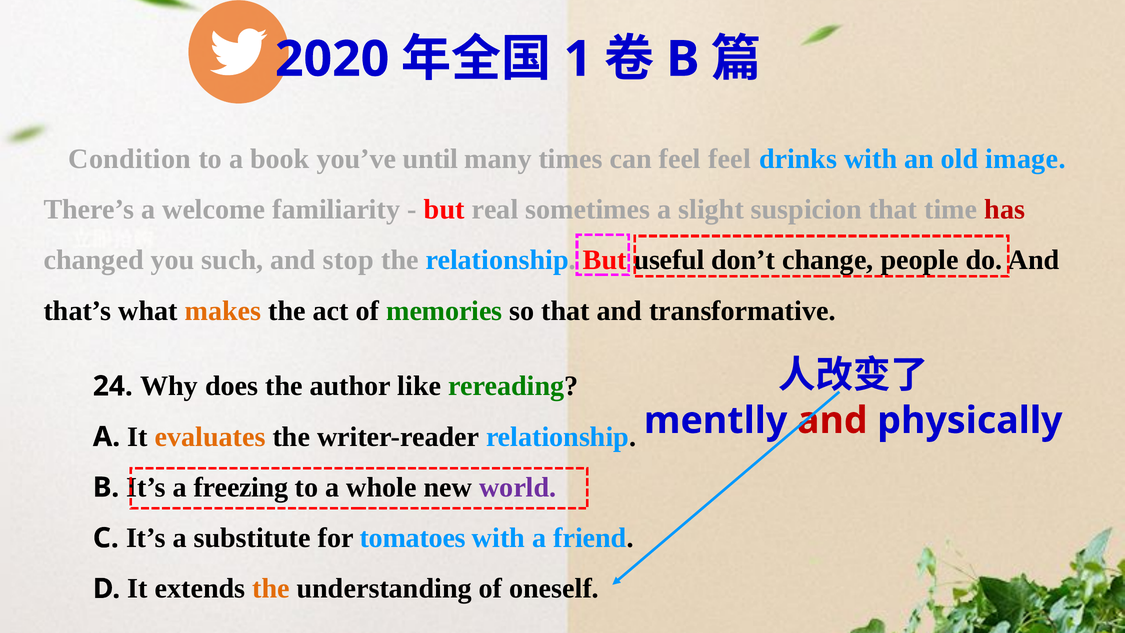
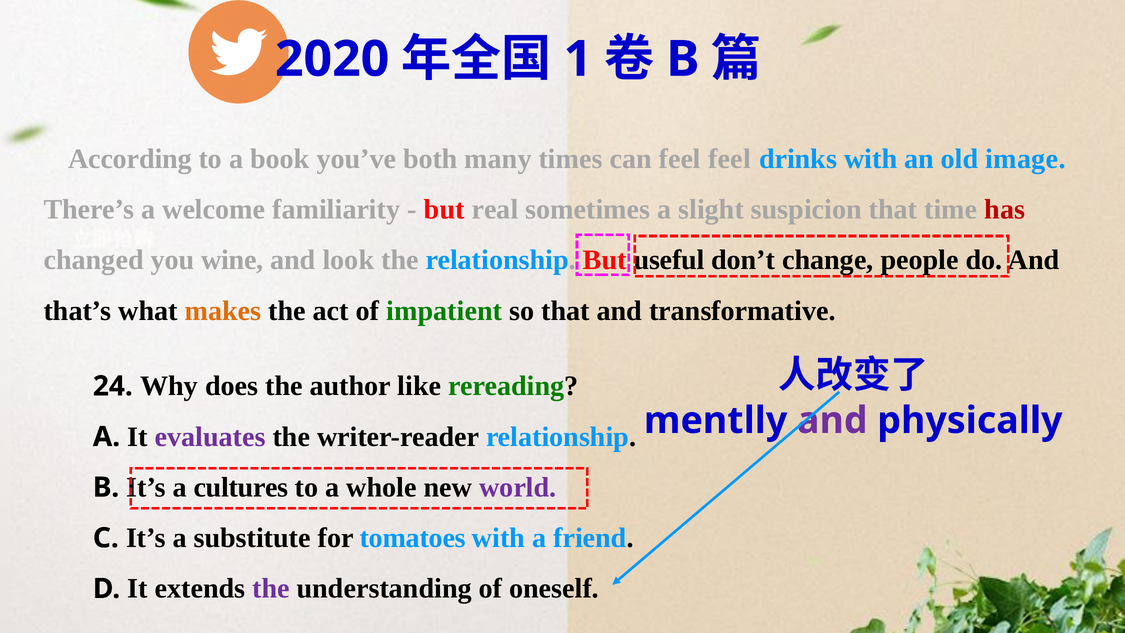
Condition: Condition -> According
until: until -> both
such: such -> wine
stop: stop -> look
memories: memories -> impatient
and at (832, 420) colour: red -> purple
evaluates colour: orange -> purple
freezing: freezing -> cultures
the at (271, 589) colour: orange -> purple
